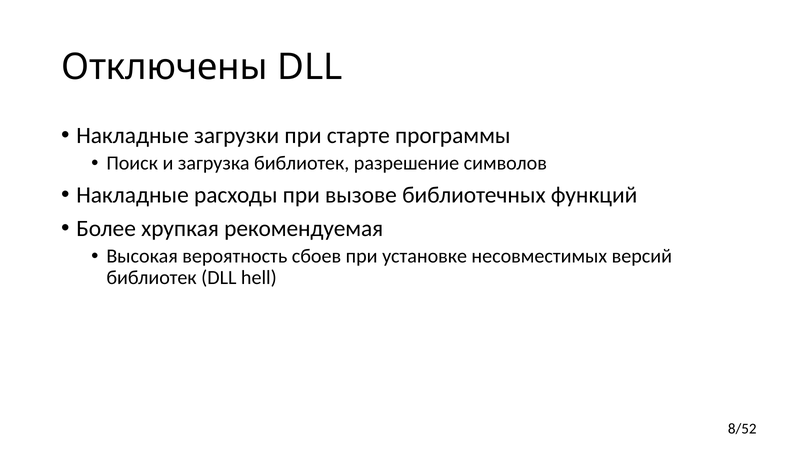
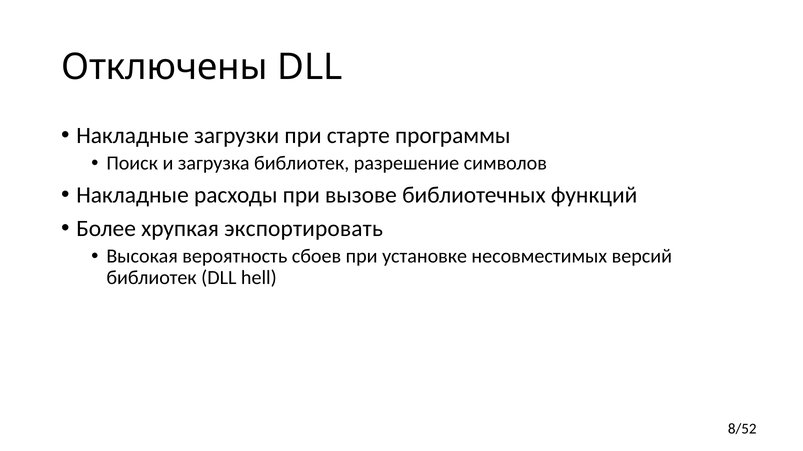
рекомендуемая: рекомендуемая -> экспортировать
